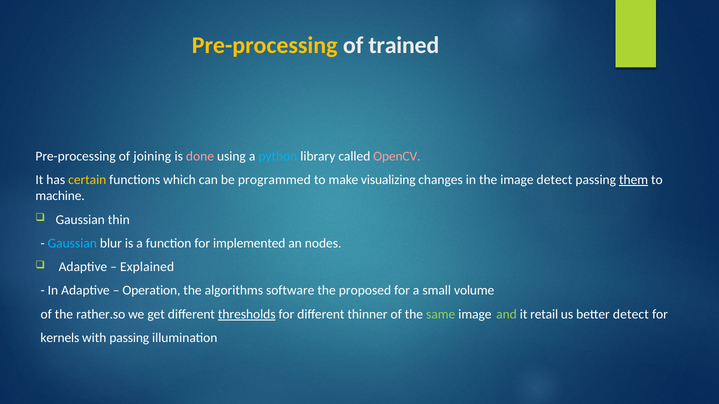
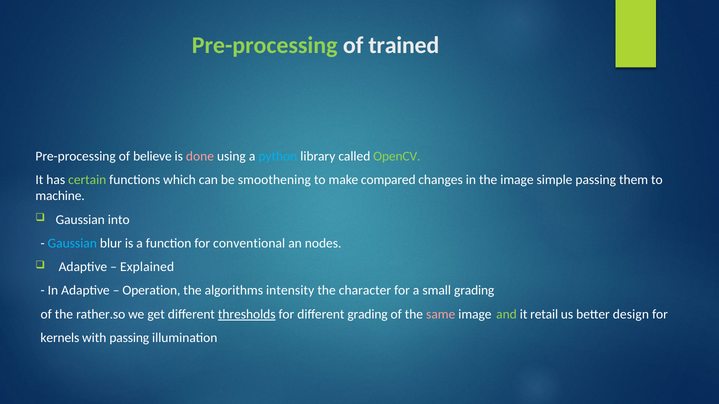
Pre-processing at (265, 45) colour: yellow -> light green
joining: joining -> believe
OpenCV colour: pink -> light green
certain colour: yellow -> light green
programmed: programmed -> smoothening
visualizing: visualizing -> compared
image detect: detect -> simple
them underline: present -> none
thin: thin -> into
implemented: implemented -> conventional
software: software -> intensity
proposed: proposed -> character
small volume: volume -> grading
different thinner: thinner -> grading
same colour: light green -> pink
better detect: detect -> design
